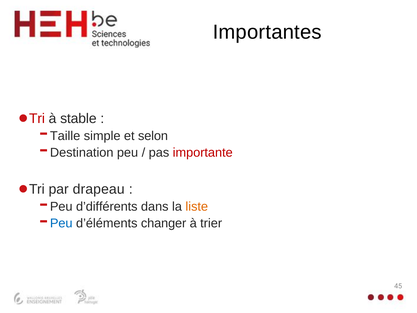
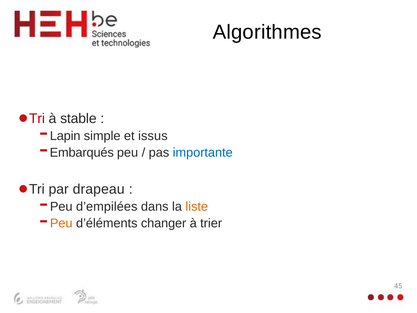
Importantes: Importantes -> Algorithmes
Taille: Taille -> Lapin
selon: selon -> issus
Destination: Destination -> Embarqués
importante colour: red -> blue
d’différents: d’différents -> d’empilées
Peu at (61, 223) colour: blue -> orange
